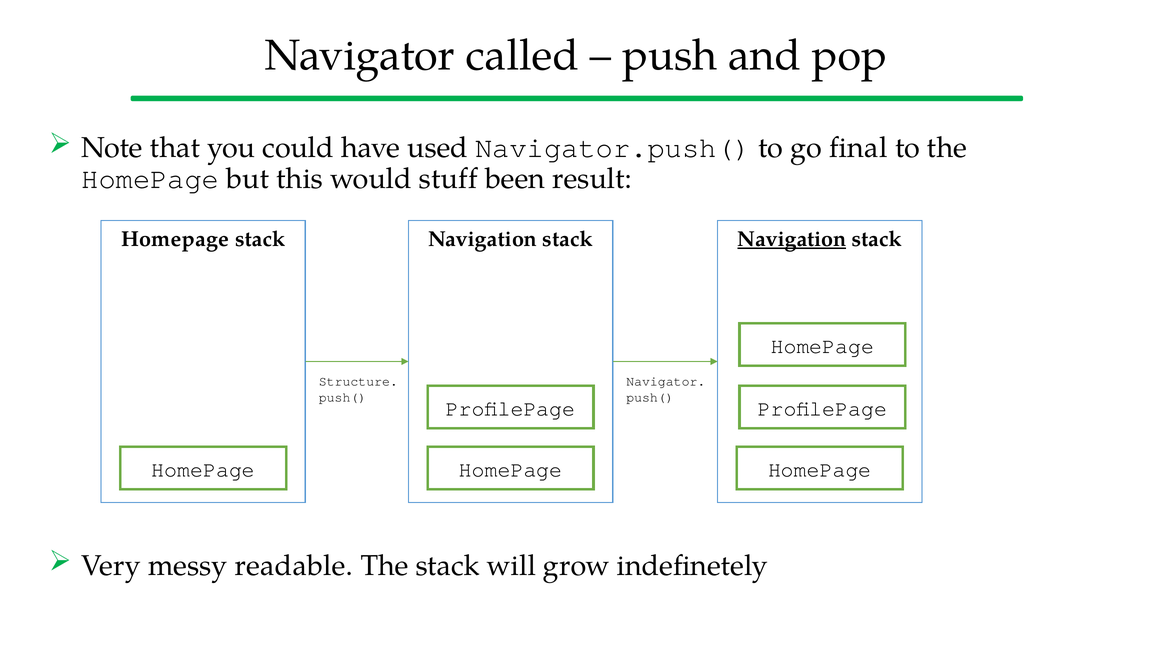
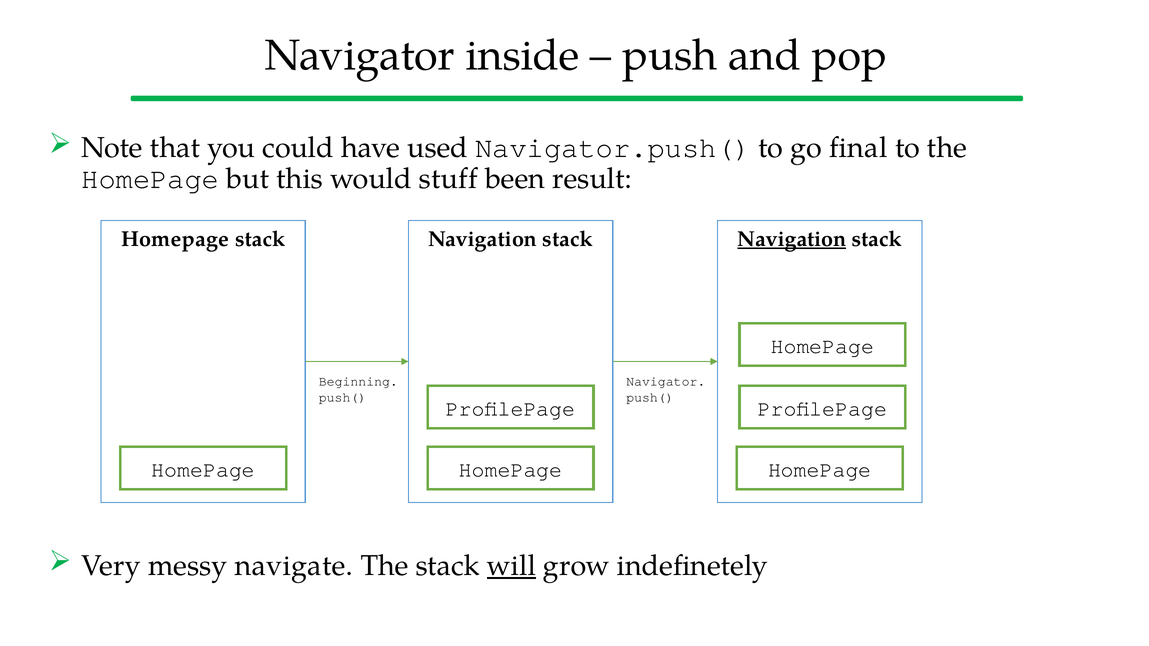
called: called -> inside
Structure: Structure -> Beginning
readable: readable -> navigate
will underline: none -> present
